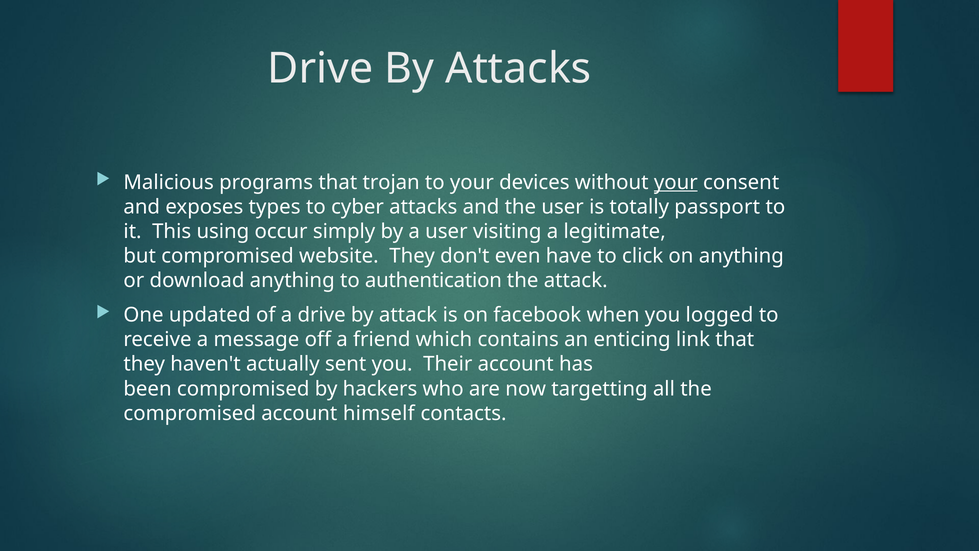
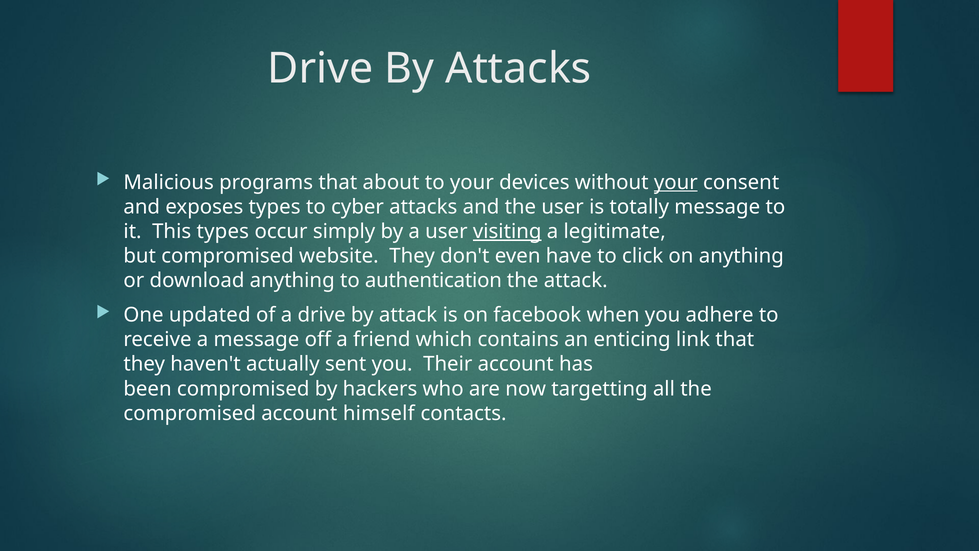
trojan: trojan -> about
totally passport: passport -> message
This using: using -> types
visiting underline: none -> present
logged: logged -> adhere
